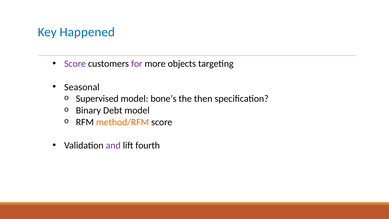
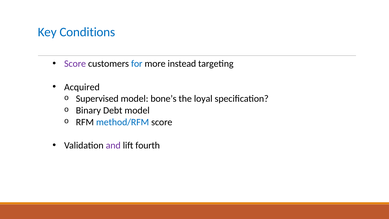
Happened: Happened -> Conditions
for colour: purple -> blue
objects: objects -> instead
Seasonal: Seasonal -> Acquired
then: then -> loyal
method/RFM colour: orange -> blue
